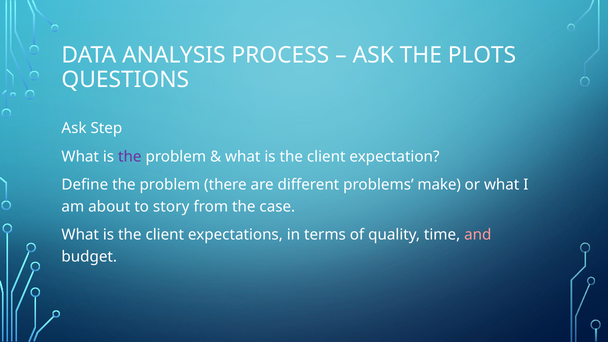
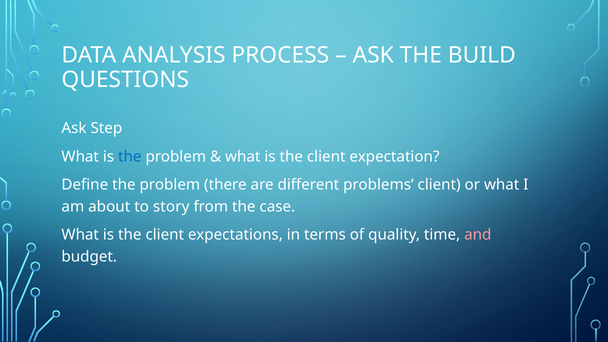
PLOTS: PLOTS -> BUILD
the at (130, 157) colour: purple -> blue
problems make: make -> client
